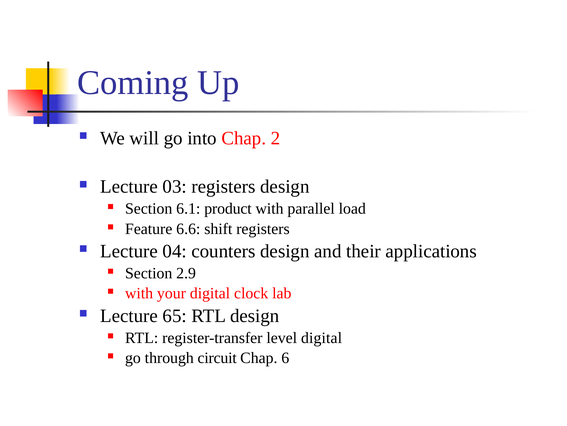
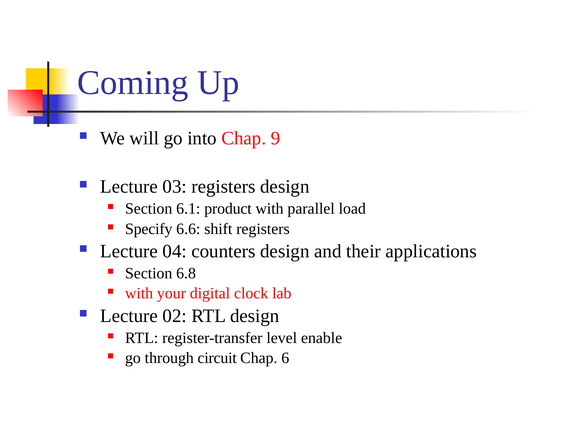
2: 2 -> 9
Feature: Feature -> Specify
2.9: 2.9 -> 6.8
65: 65 -> 02
level digital: digital -> enable
